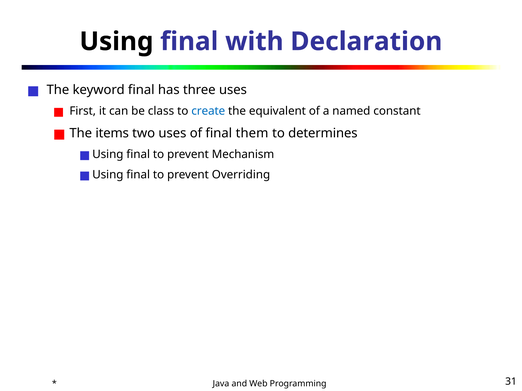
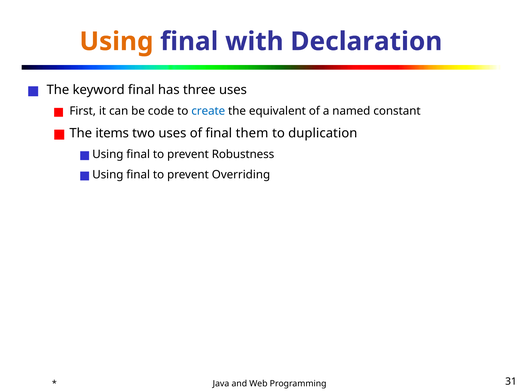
Using colour: black -> orange
class: class -> code
determines: determines -> duplication
Mechanism: Mechanism -> Robustness
